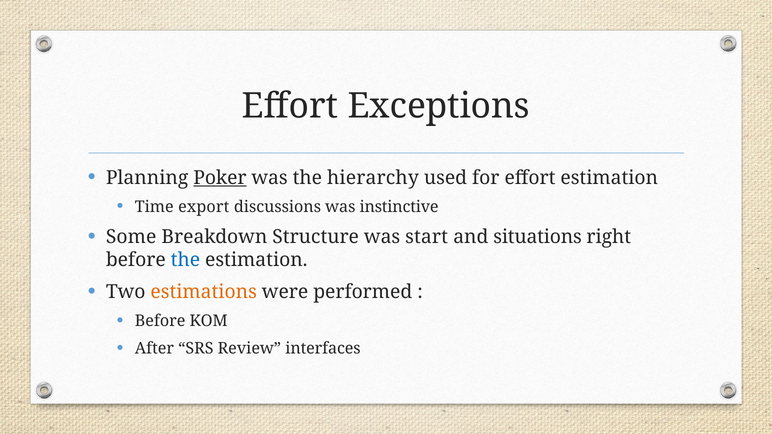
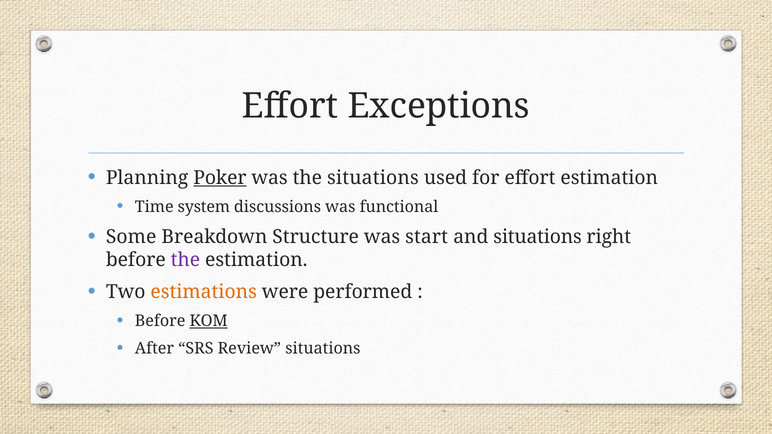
the hierarchy: hierarchy -> situations
export: export -> system
instinctive: instinctive -> functional
the at (185, 260) colour: blue -> purple
KOM underline: none -> present
Review interfaces: interfaces -> situations
